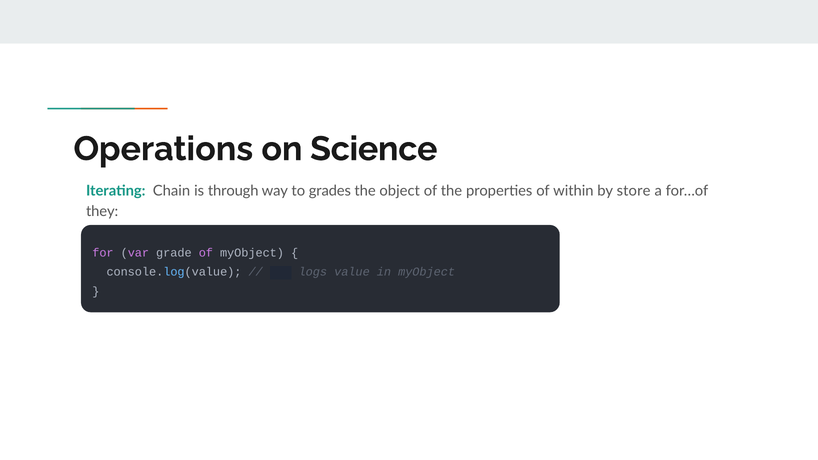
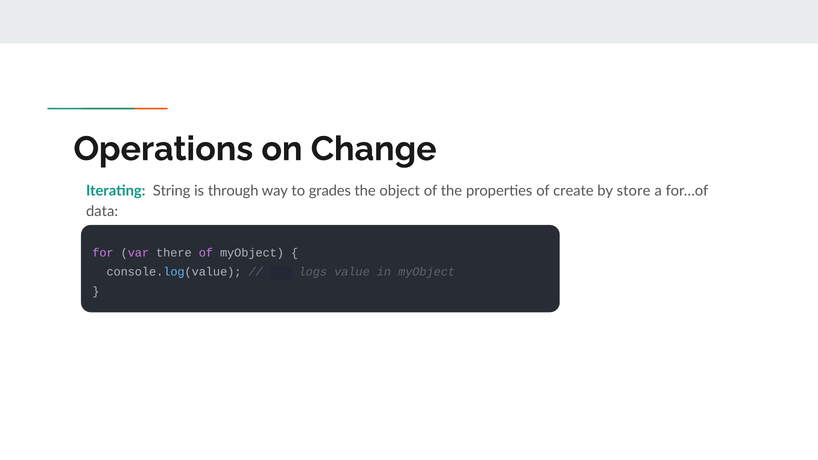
Science: Science -> Change
Chain: Chain -> String
within: within -> create
they: they -> data
grade: grade -> there
